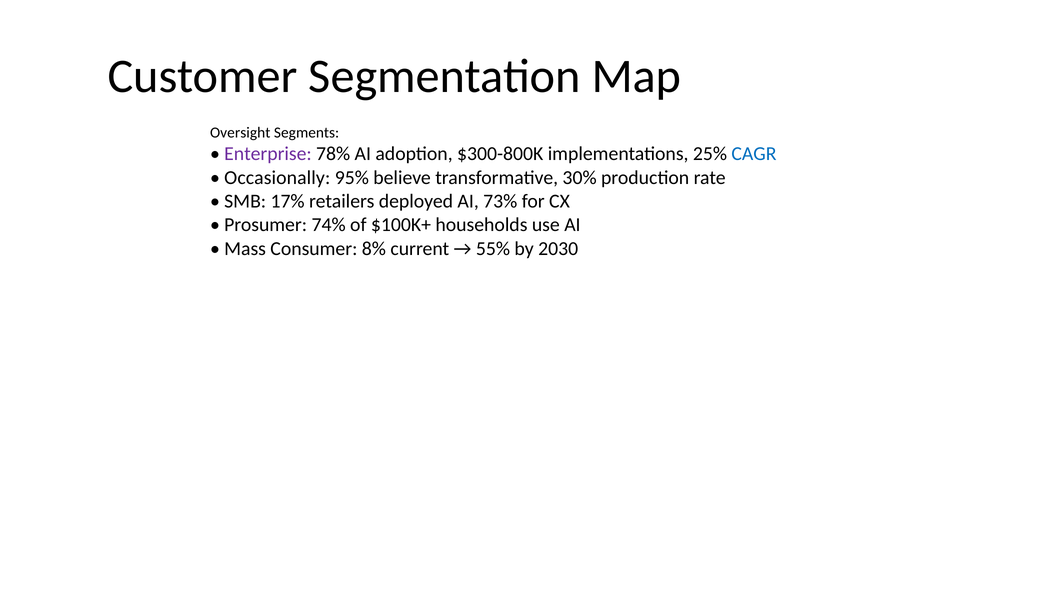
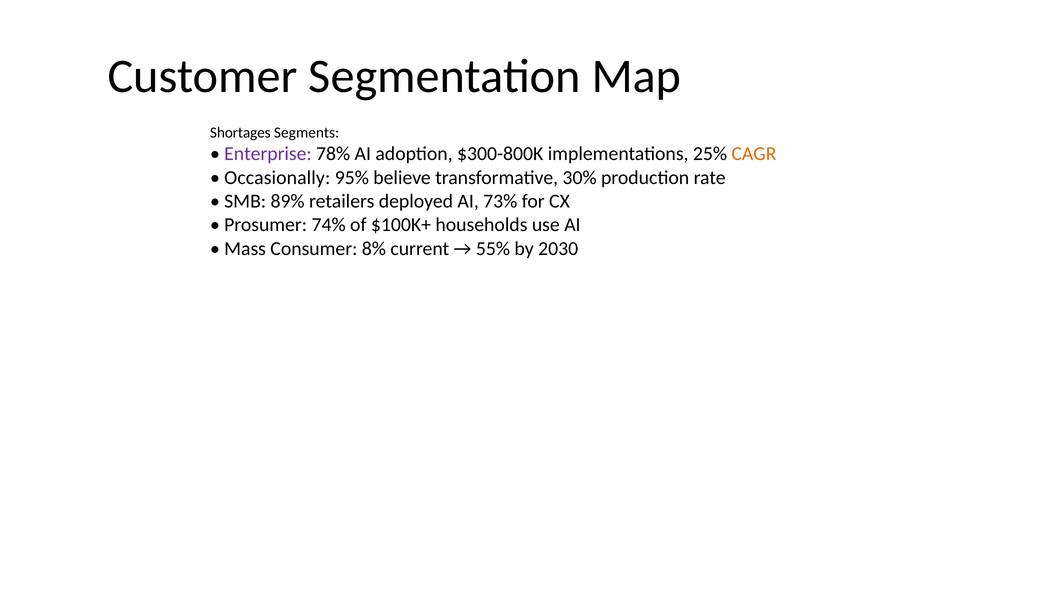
Oversight: Oversight -> Shortages
CAGR colour: blue -> orange
17%: 17% -> 89%
